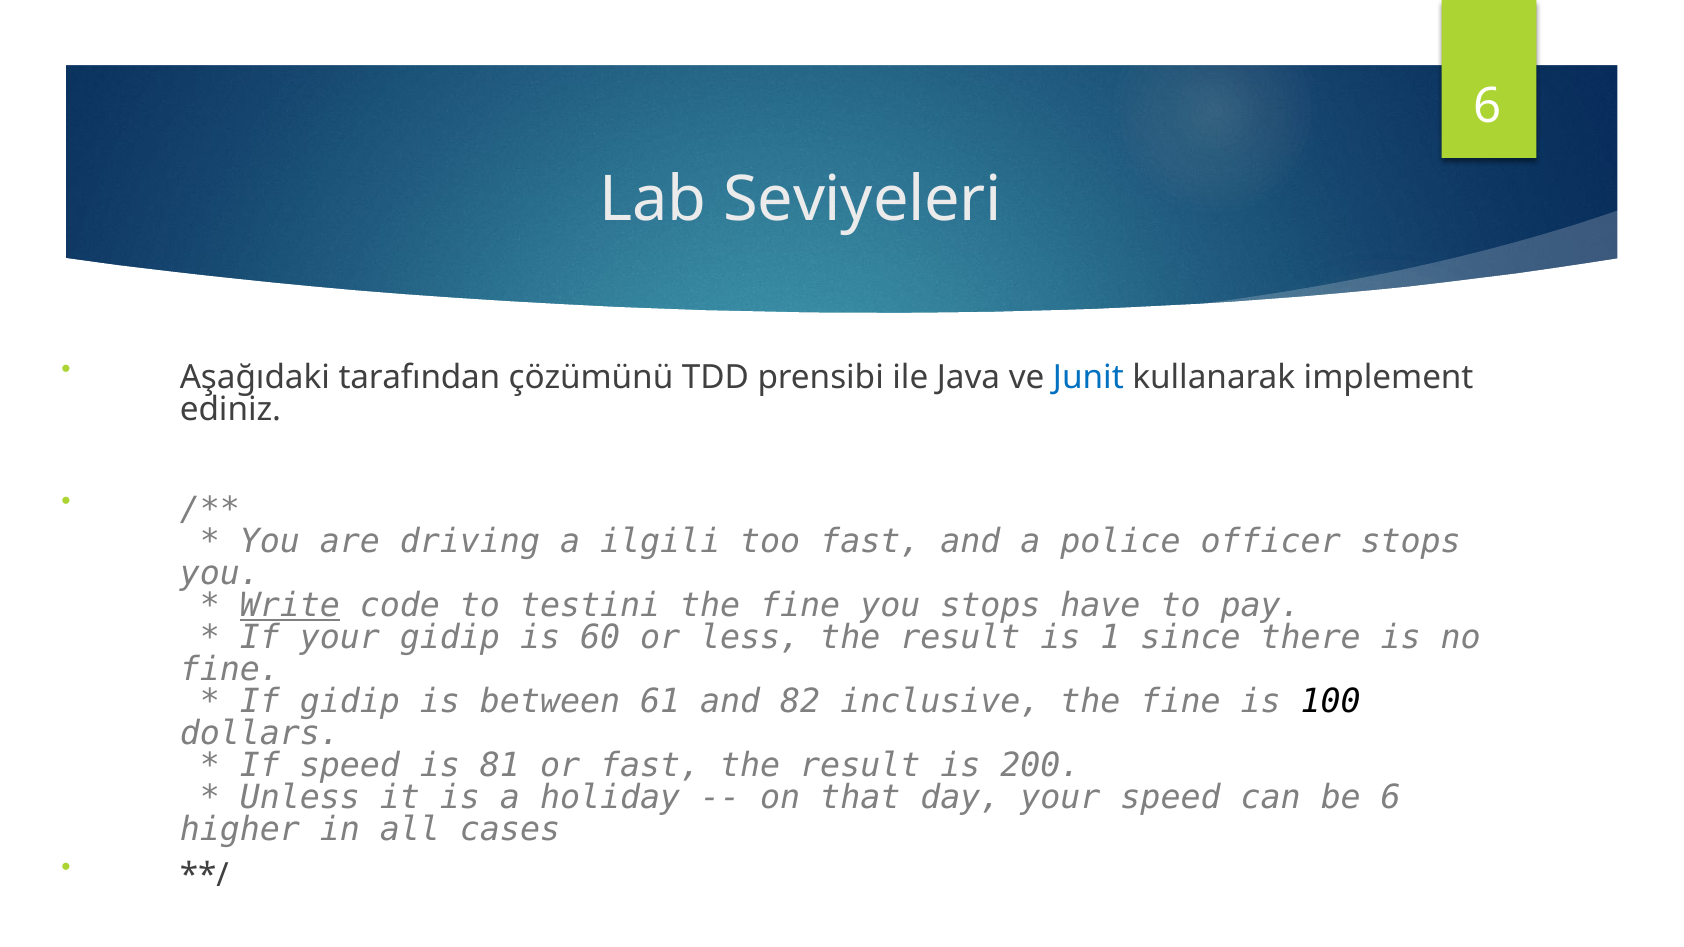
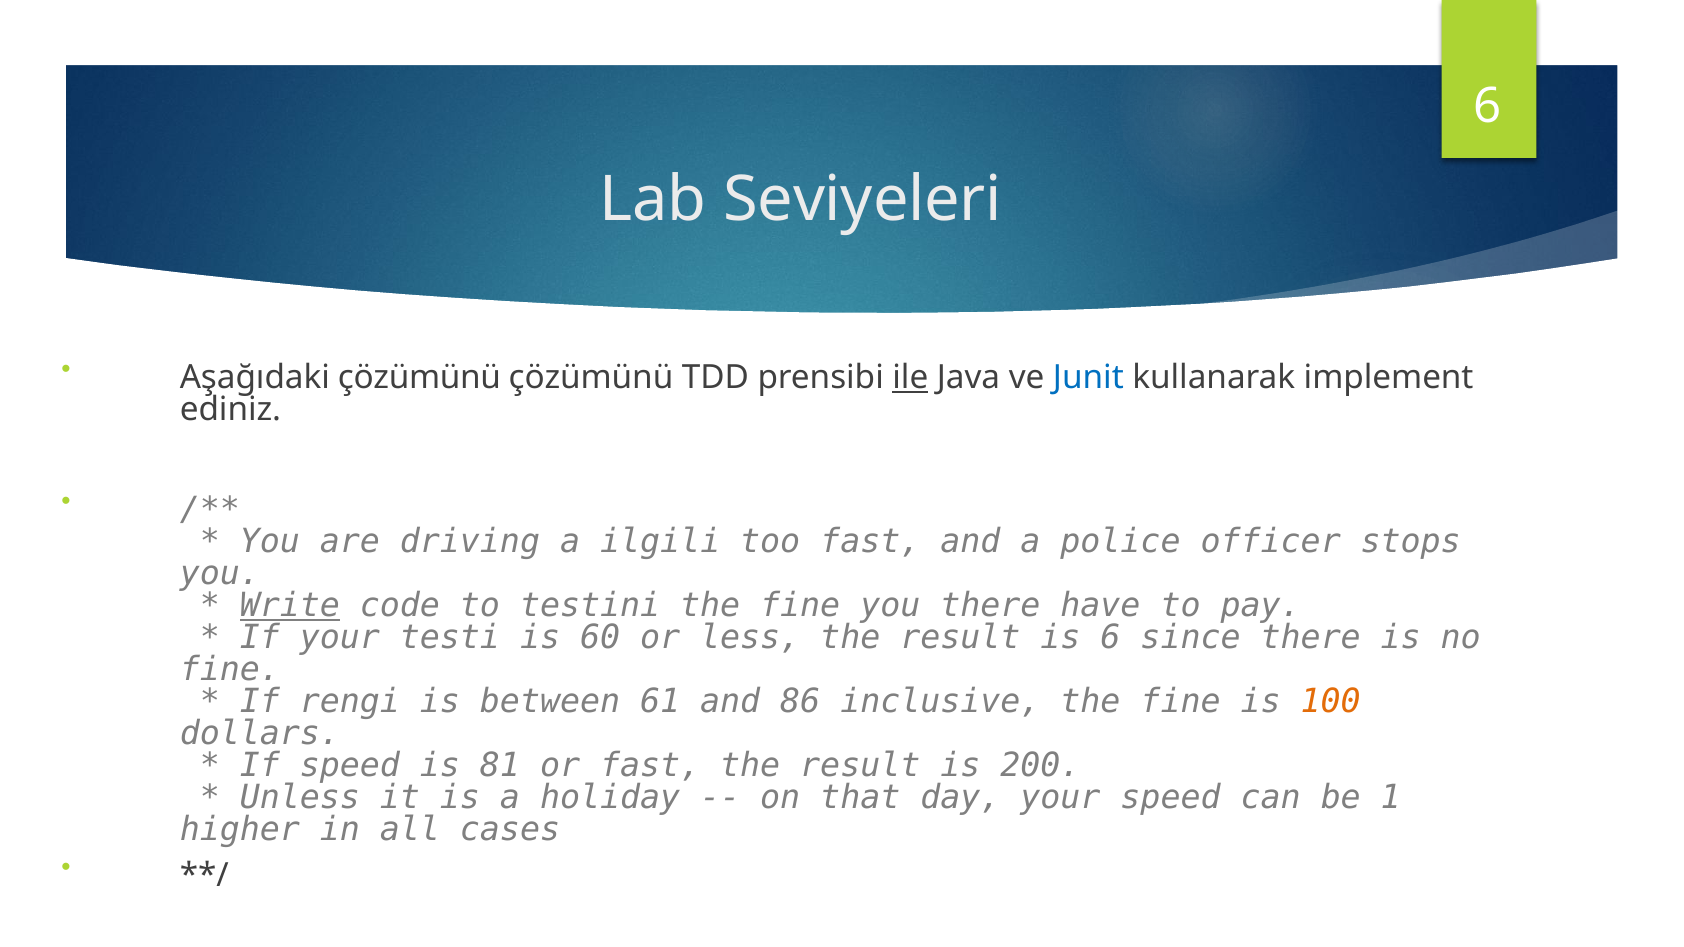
Aşağıdaki tarafından: tarafından -> çözümünü
ile underline: none -> present
you stops: stops -> there
your gidip: gidip -> testi
is 1: 1 -> 6
If gidip: gidip -> rengi
82: 82 -> 86
100 colour: black -> orange
be 6: 6 -> 1
